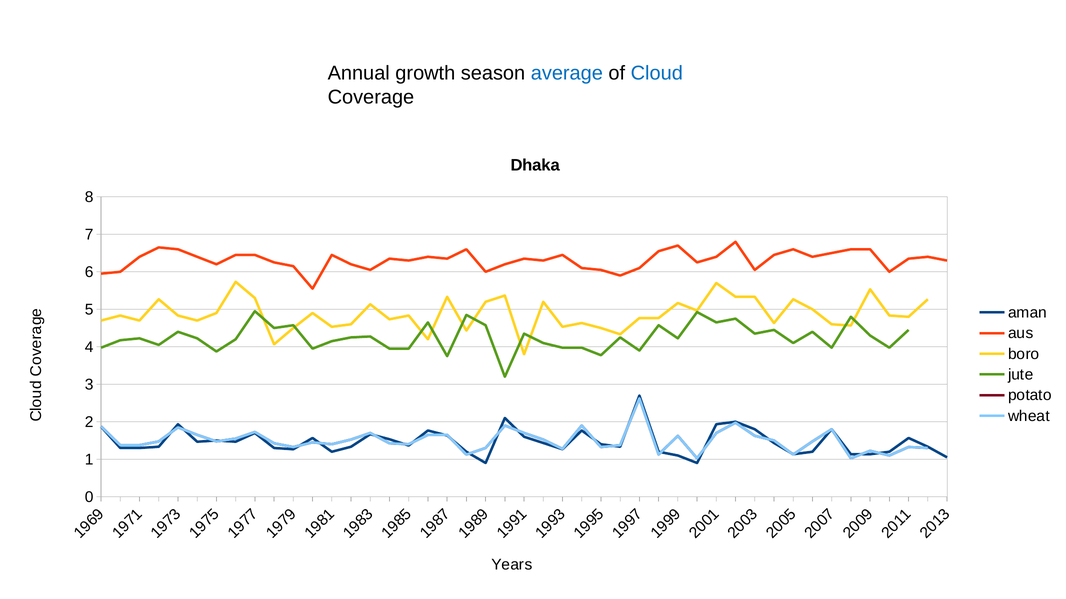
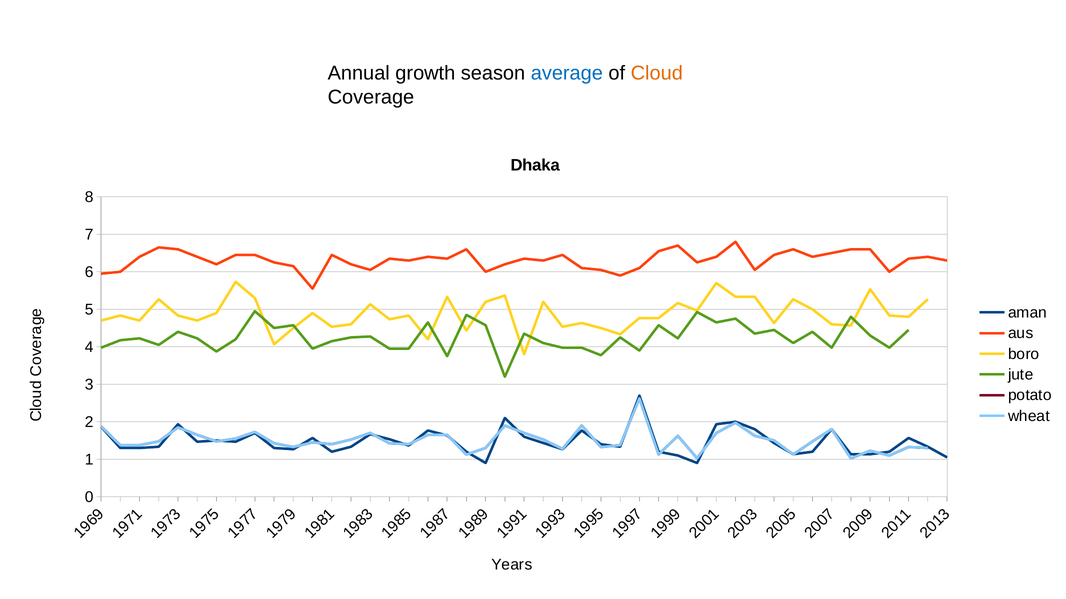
Cloud colour: blue -> orange
